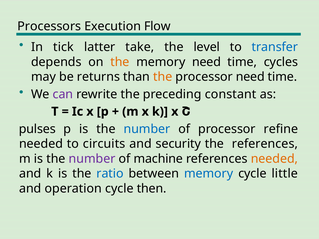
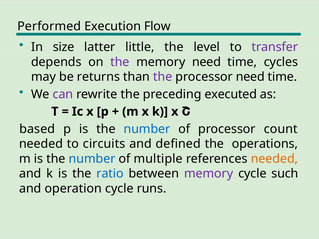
Processors: Processors -> Performed
tick: tick -> size
take: take -> little
transfer colour: blue -> purple
the at (120, 62) colour: orange -> purple
the at (163, 77) colour: orange -> purple
constant: constant -> executed
pulses: pulses -> based
refine: refine -> count
security: security -> defined
the references: references -> operations
number at (92, 159) colour: purple -> blue
machine: machine -> multiple
memory at (209, 174) colour: blue -> purple
little: little -> such
then: then -> runs
